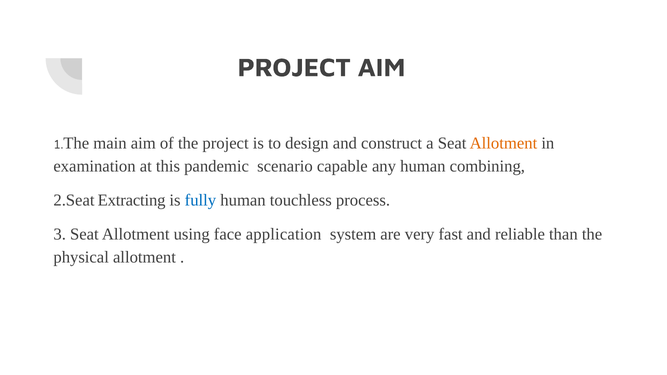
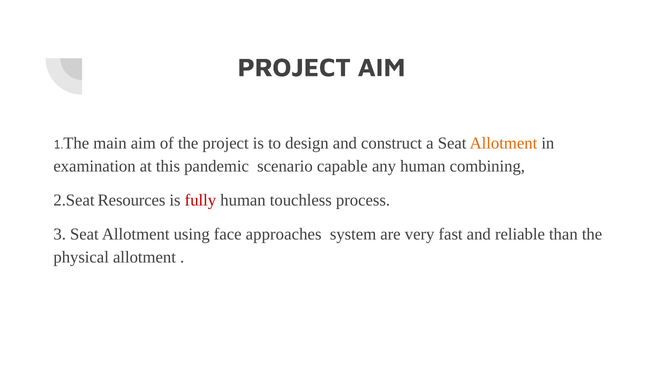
Extracting: Extracting -> Resources
fully colour: blue -> red
application: application -> approaches
